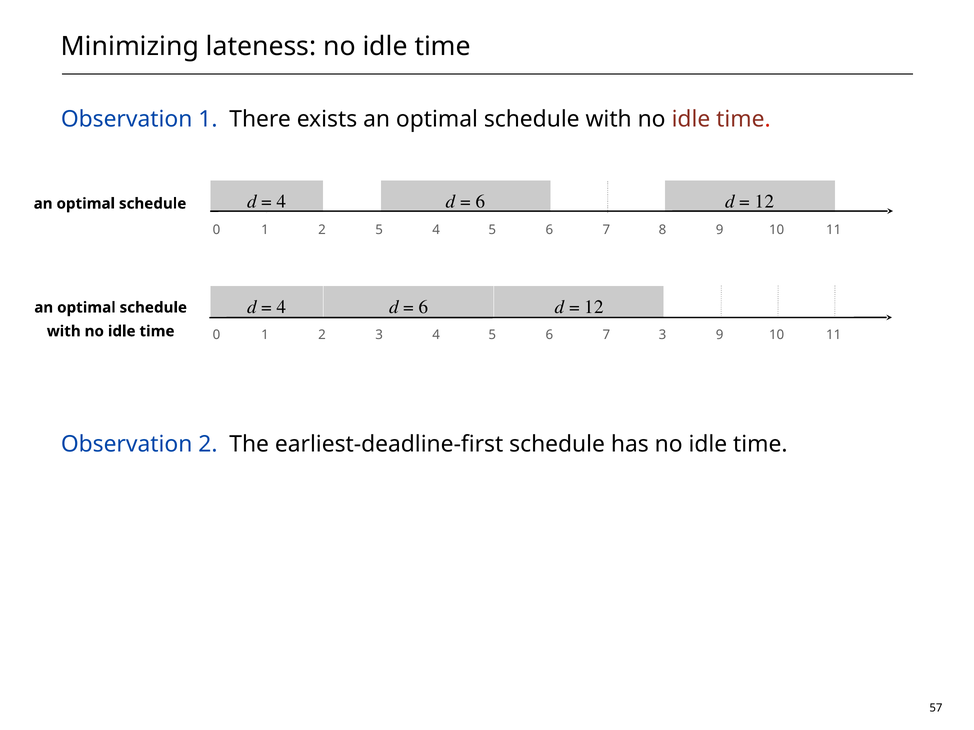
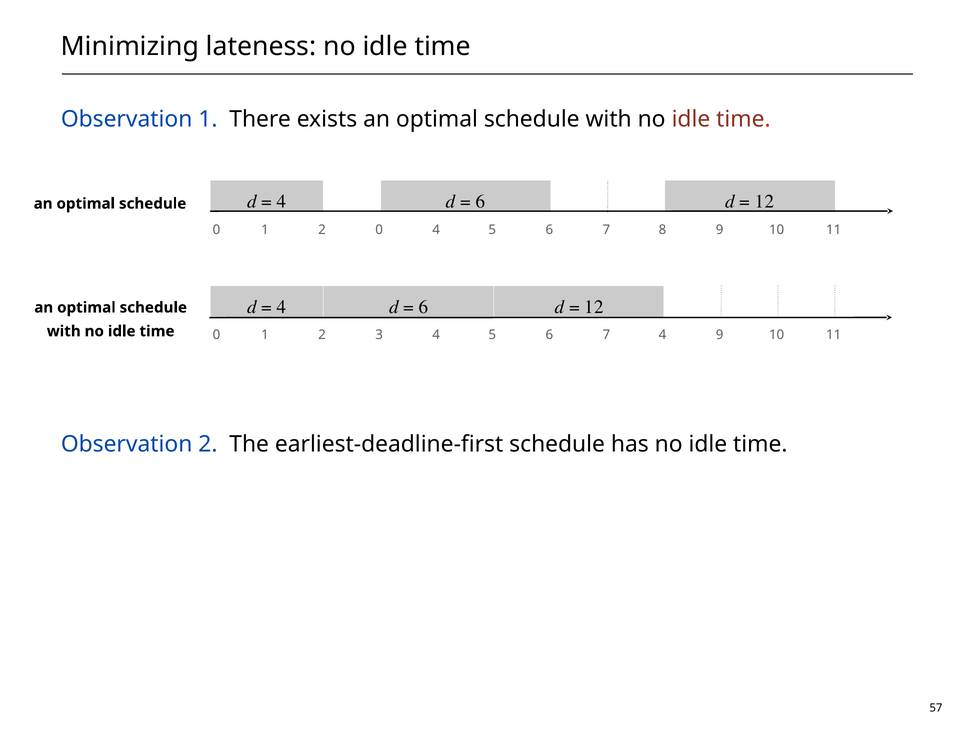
2 5: 5 -> 0
7 3: 3 -> 4
